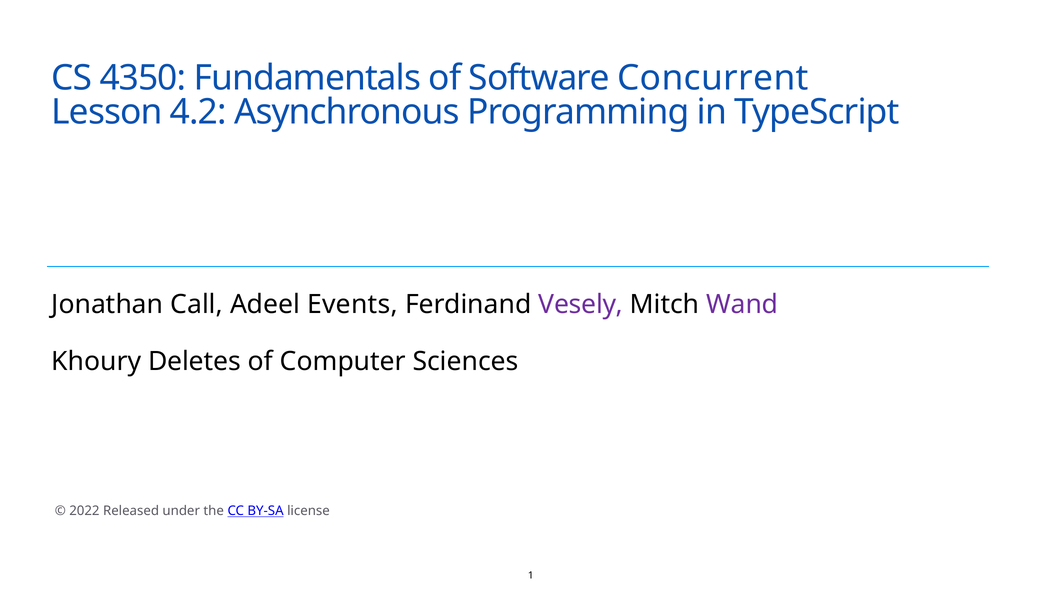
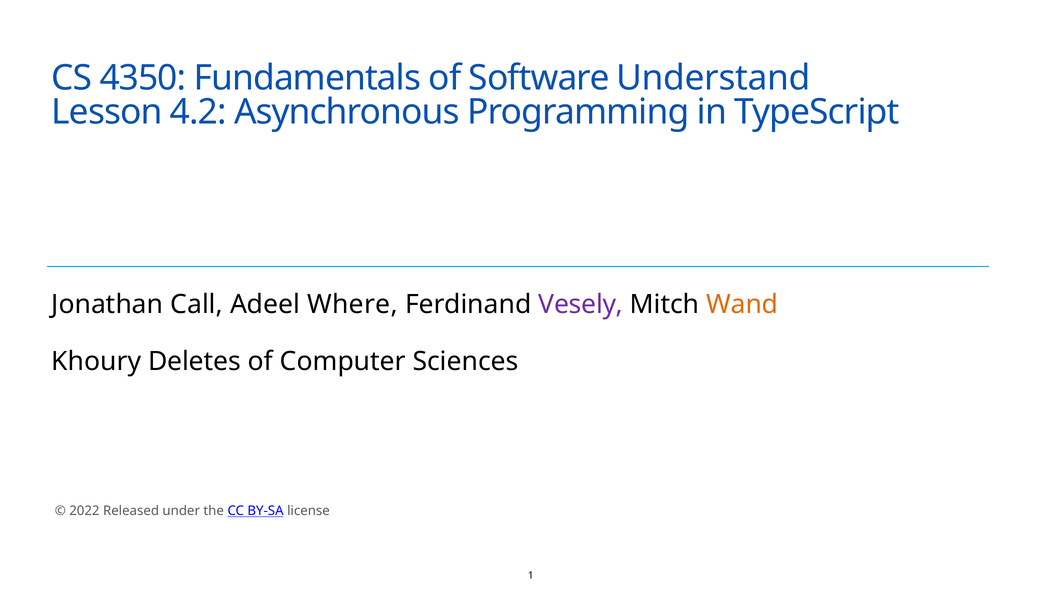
Concurrent: Concurrent -> Understand
Events: Events -> Where
Wand colour: purple -> orange
